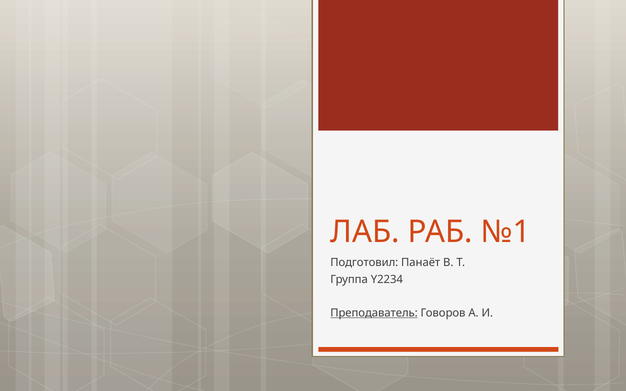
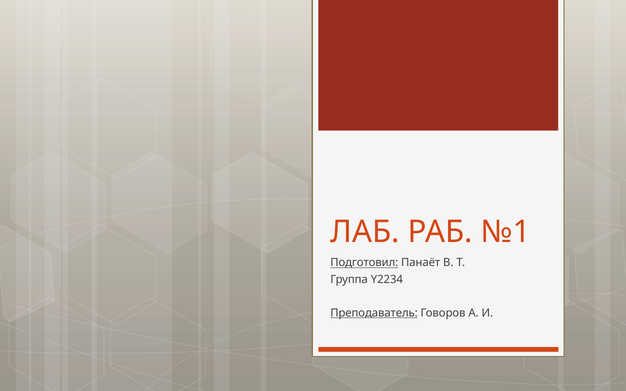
Подготовил underline: none -> present
